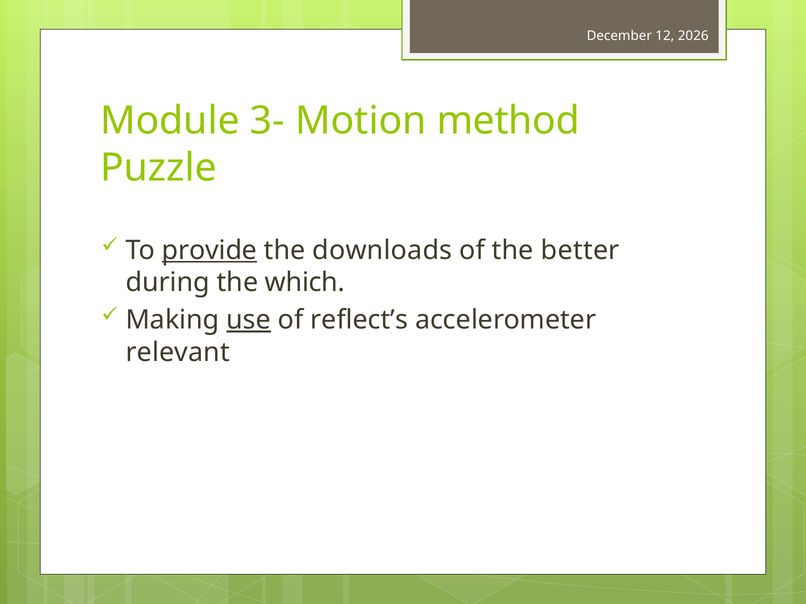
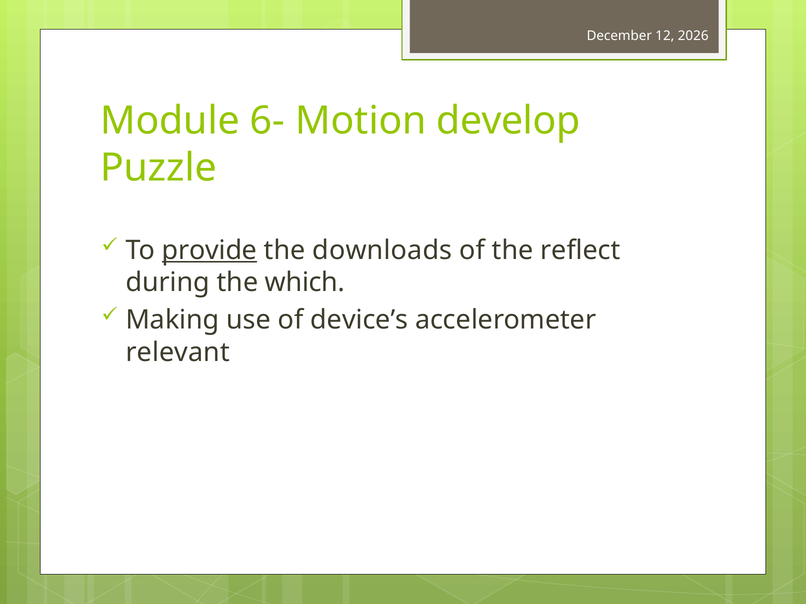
3-: 3- -> 6-
method: method -> develop
better: better -> reflect
use underline: present -> none
reflect’s: reflect’s -> device’s
